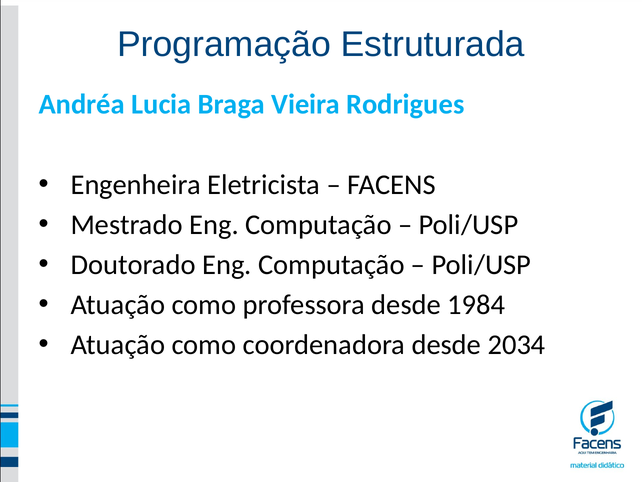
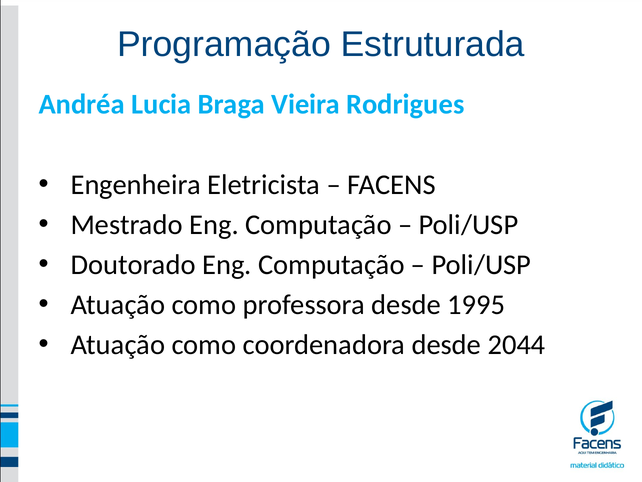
1984: 1984 -> 1995
2034: 2034 -> 2044
